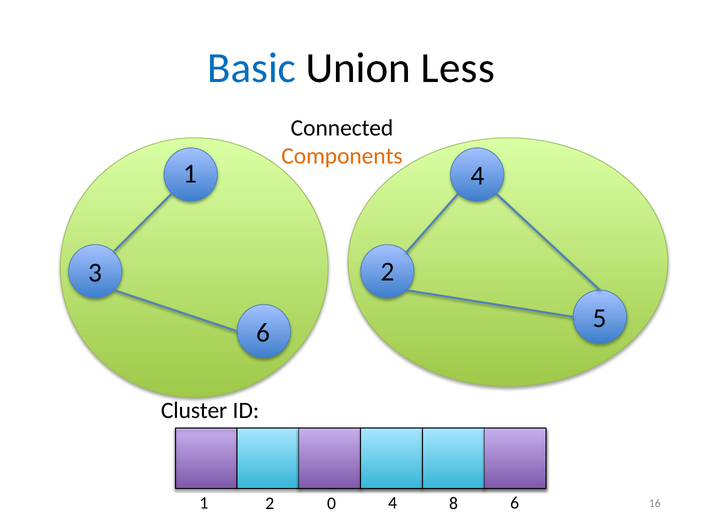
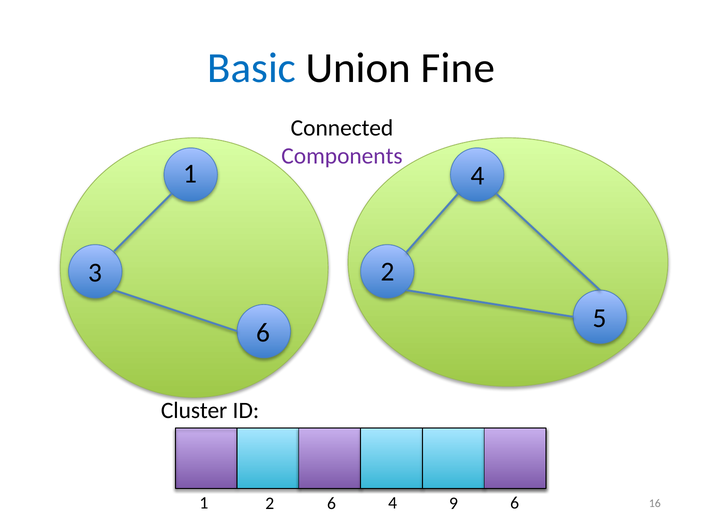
Less: Less -> Fine
Components colour: orange -> purple
2 0: 0 -> 6
8: 8 -> 9
